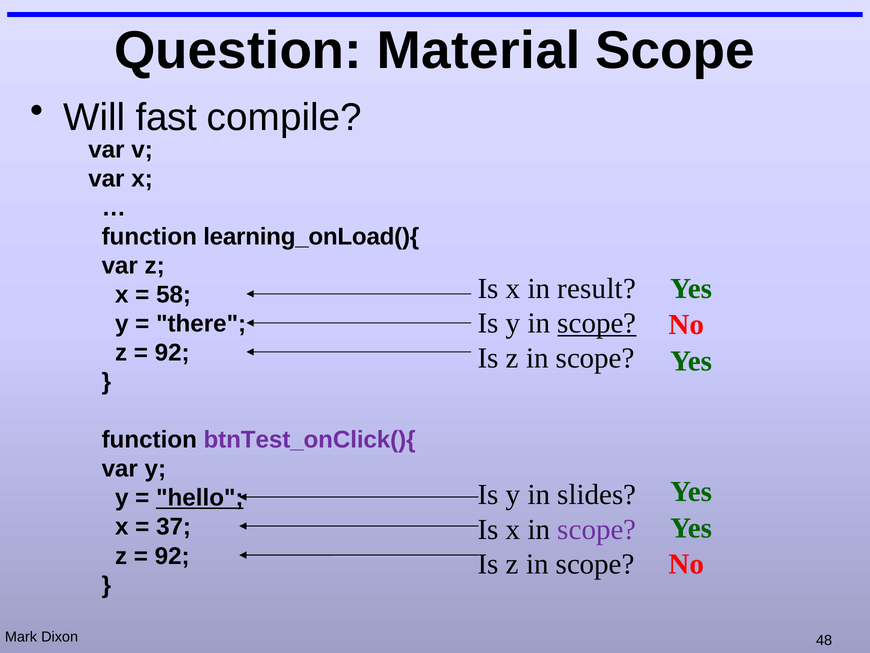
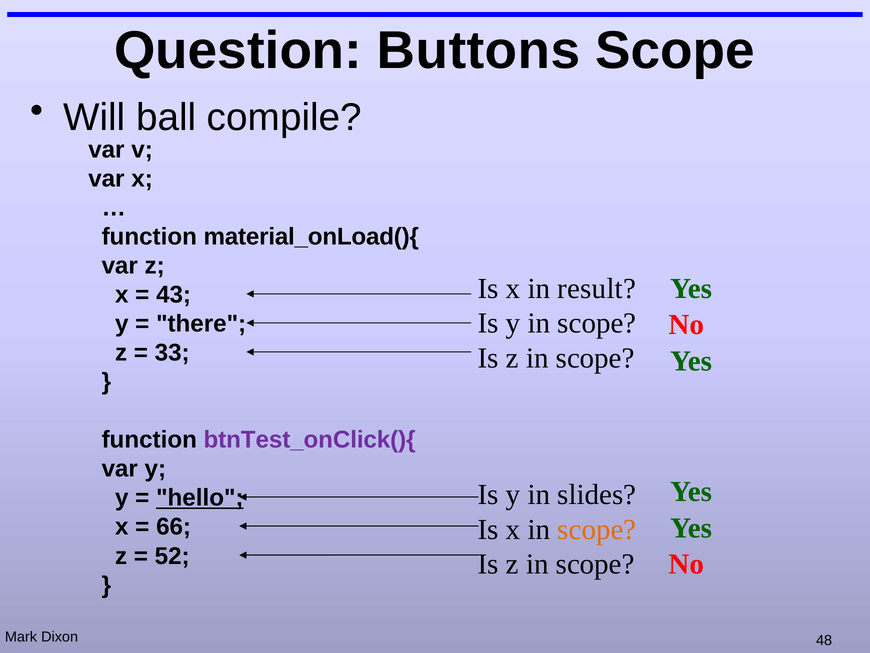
Material: Material -> Buttons
fast: fast -> ball
learning_onLoad(){: learning_onLoad(){ -> material_onLoad(){
58: 58 -> 43
scope at (597, 323) underline: present -> none
92 at (172, 353): 92 -> 33
37: 37 -> 66
scope at (597, 529) colour: purple -> orange
92 at (172, 556): 92 -> 52
